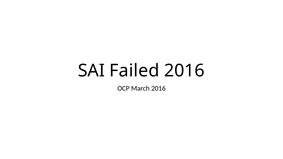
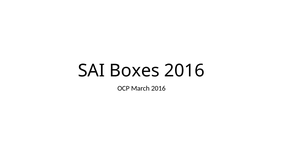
Failed: Failed -> Boxes
